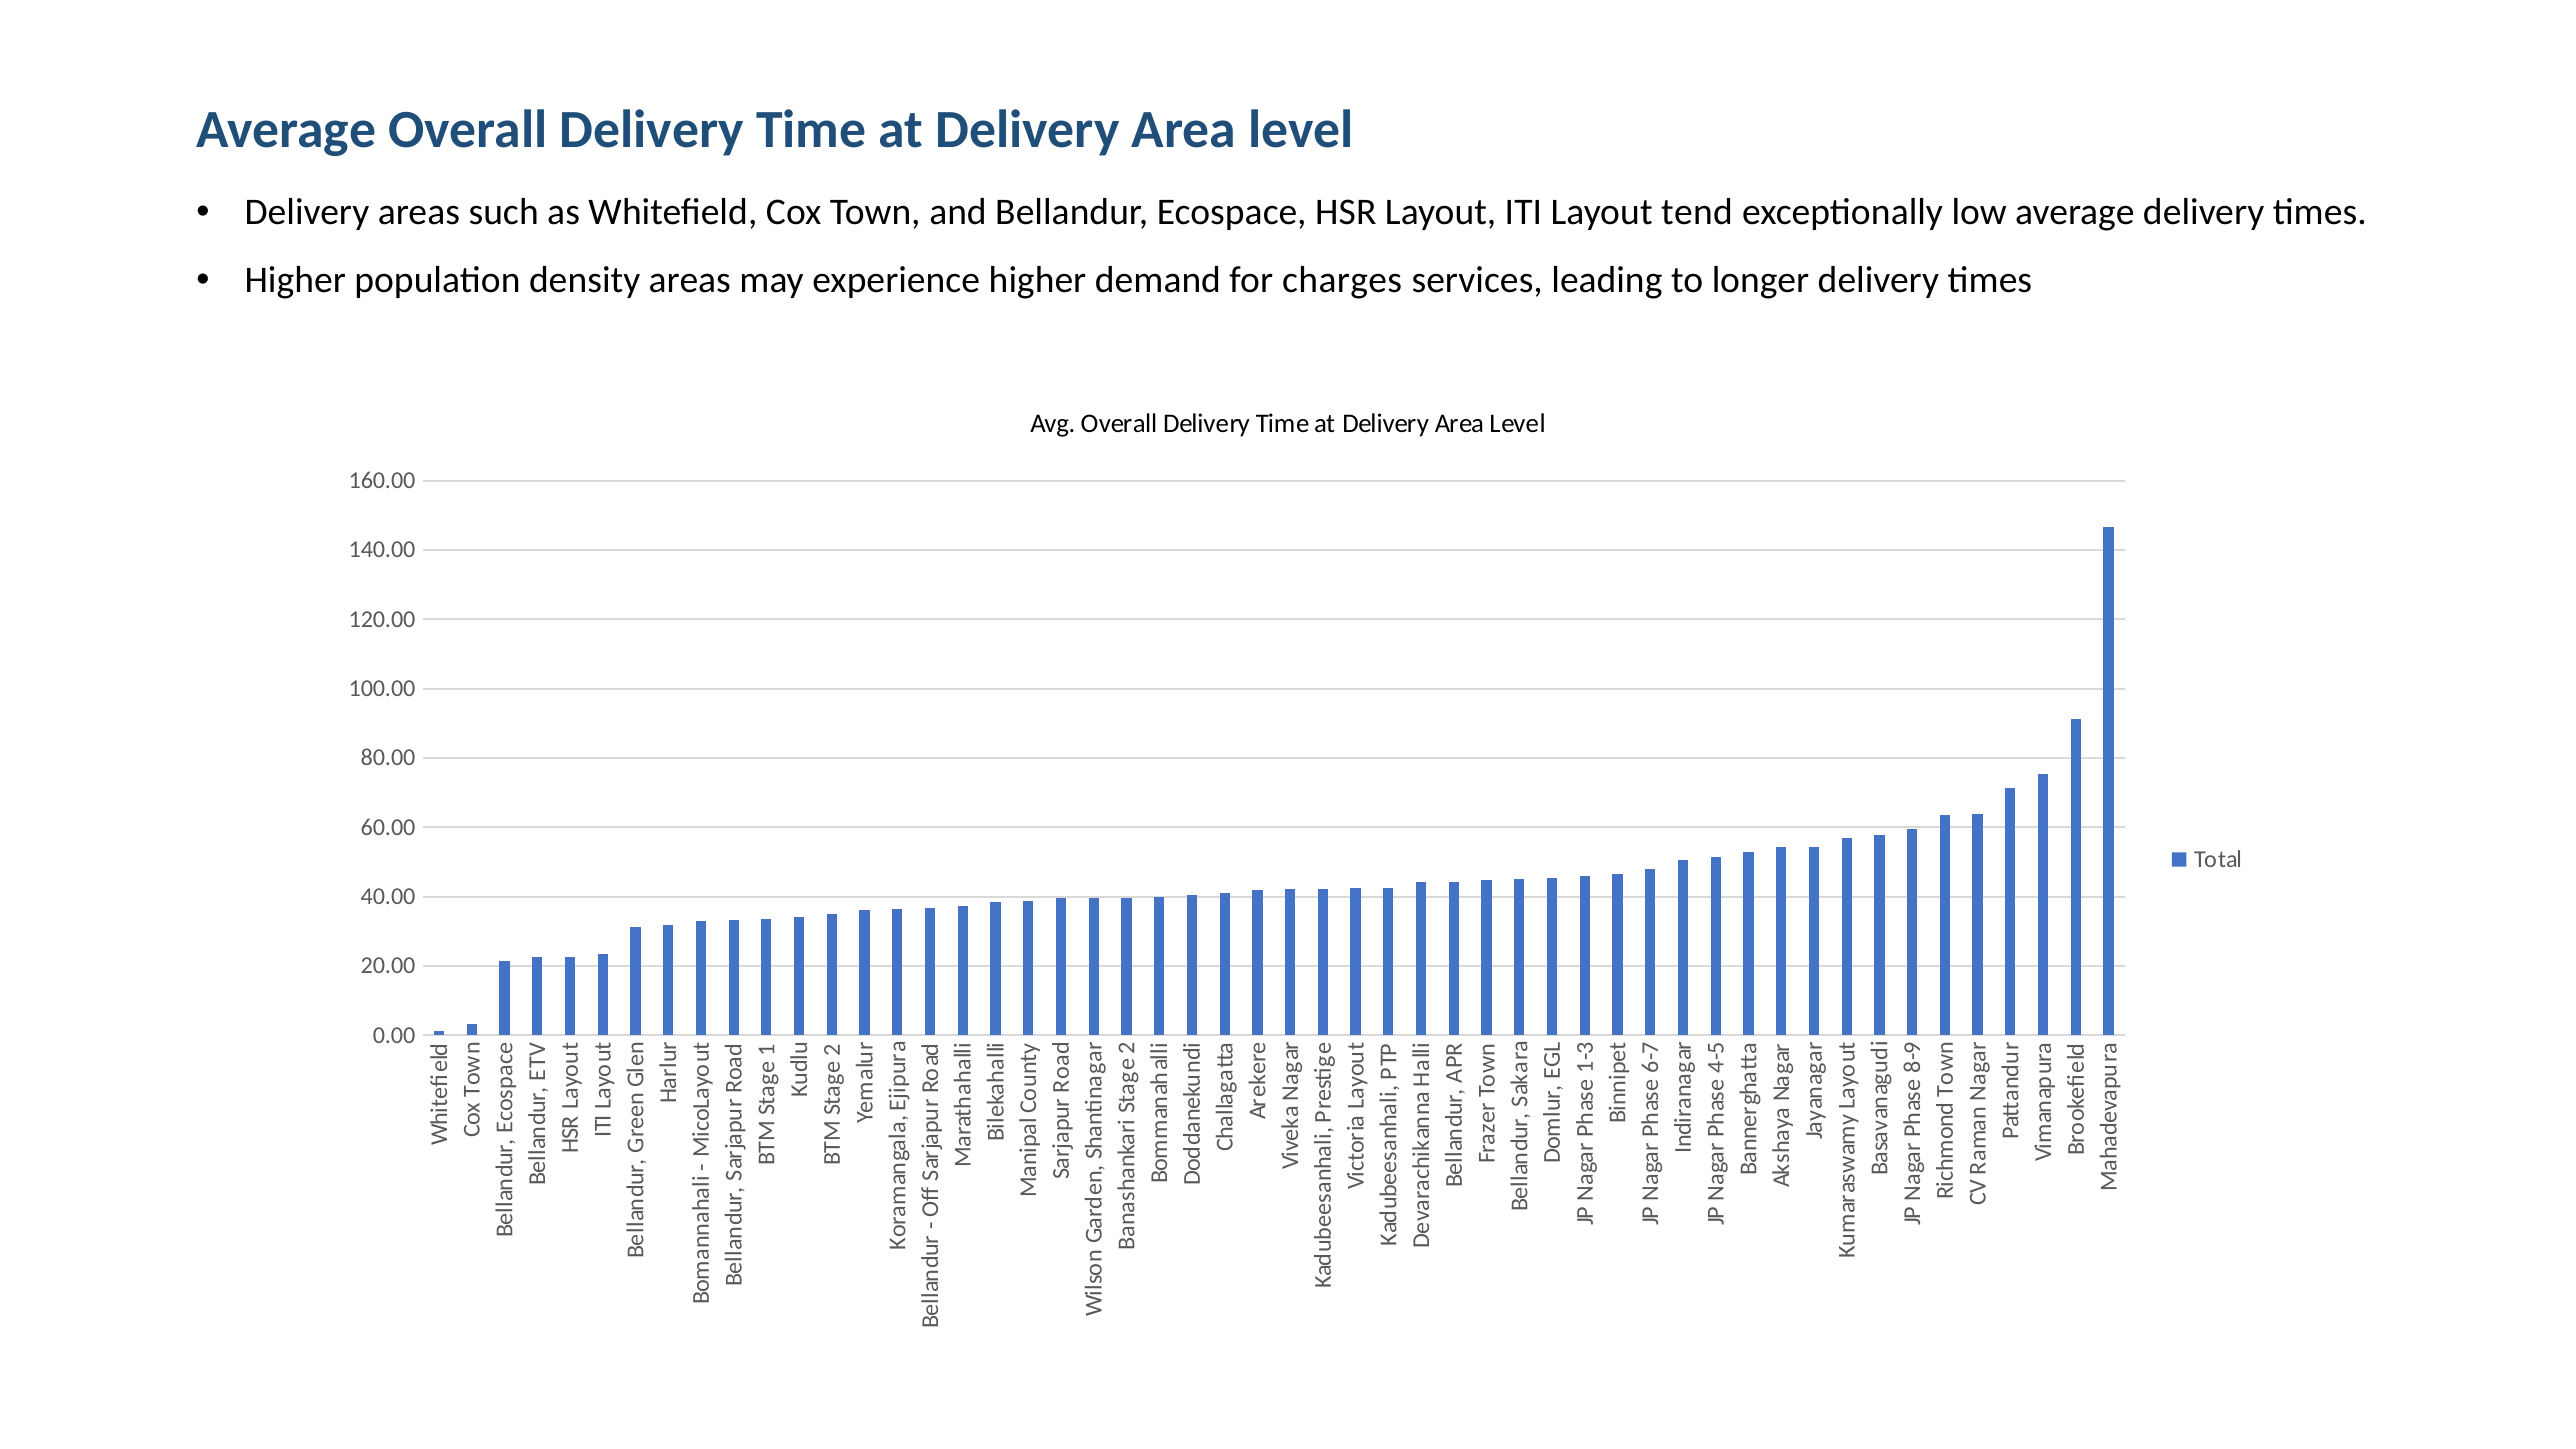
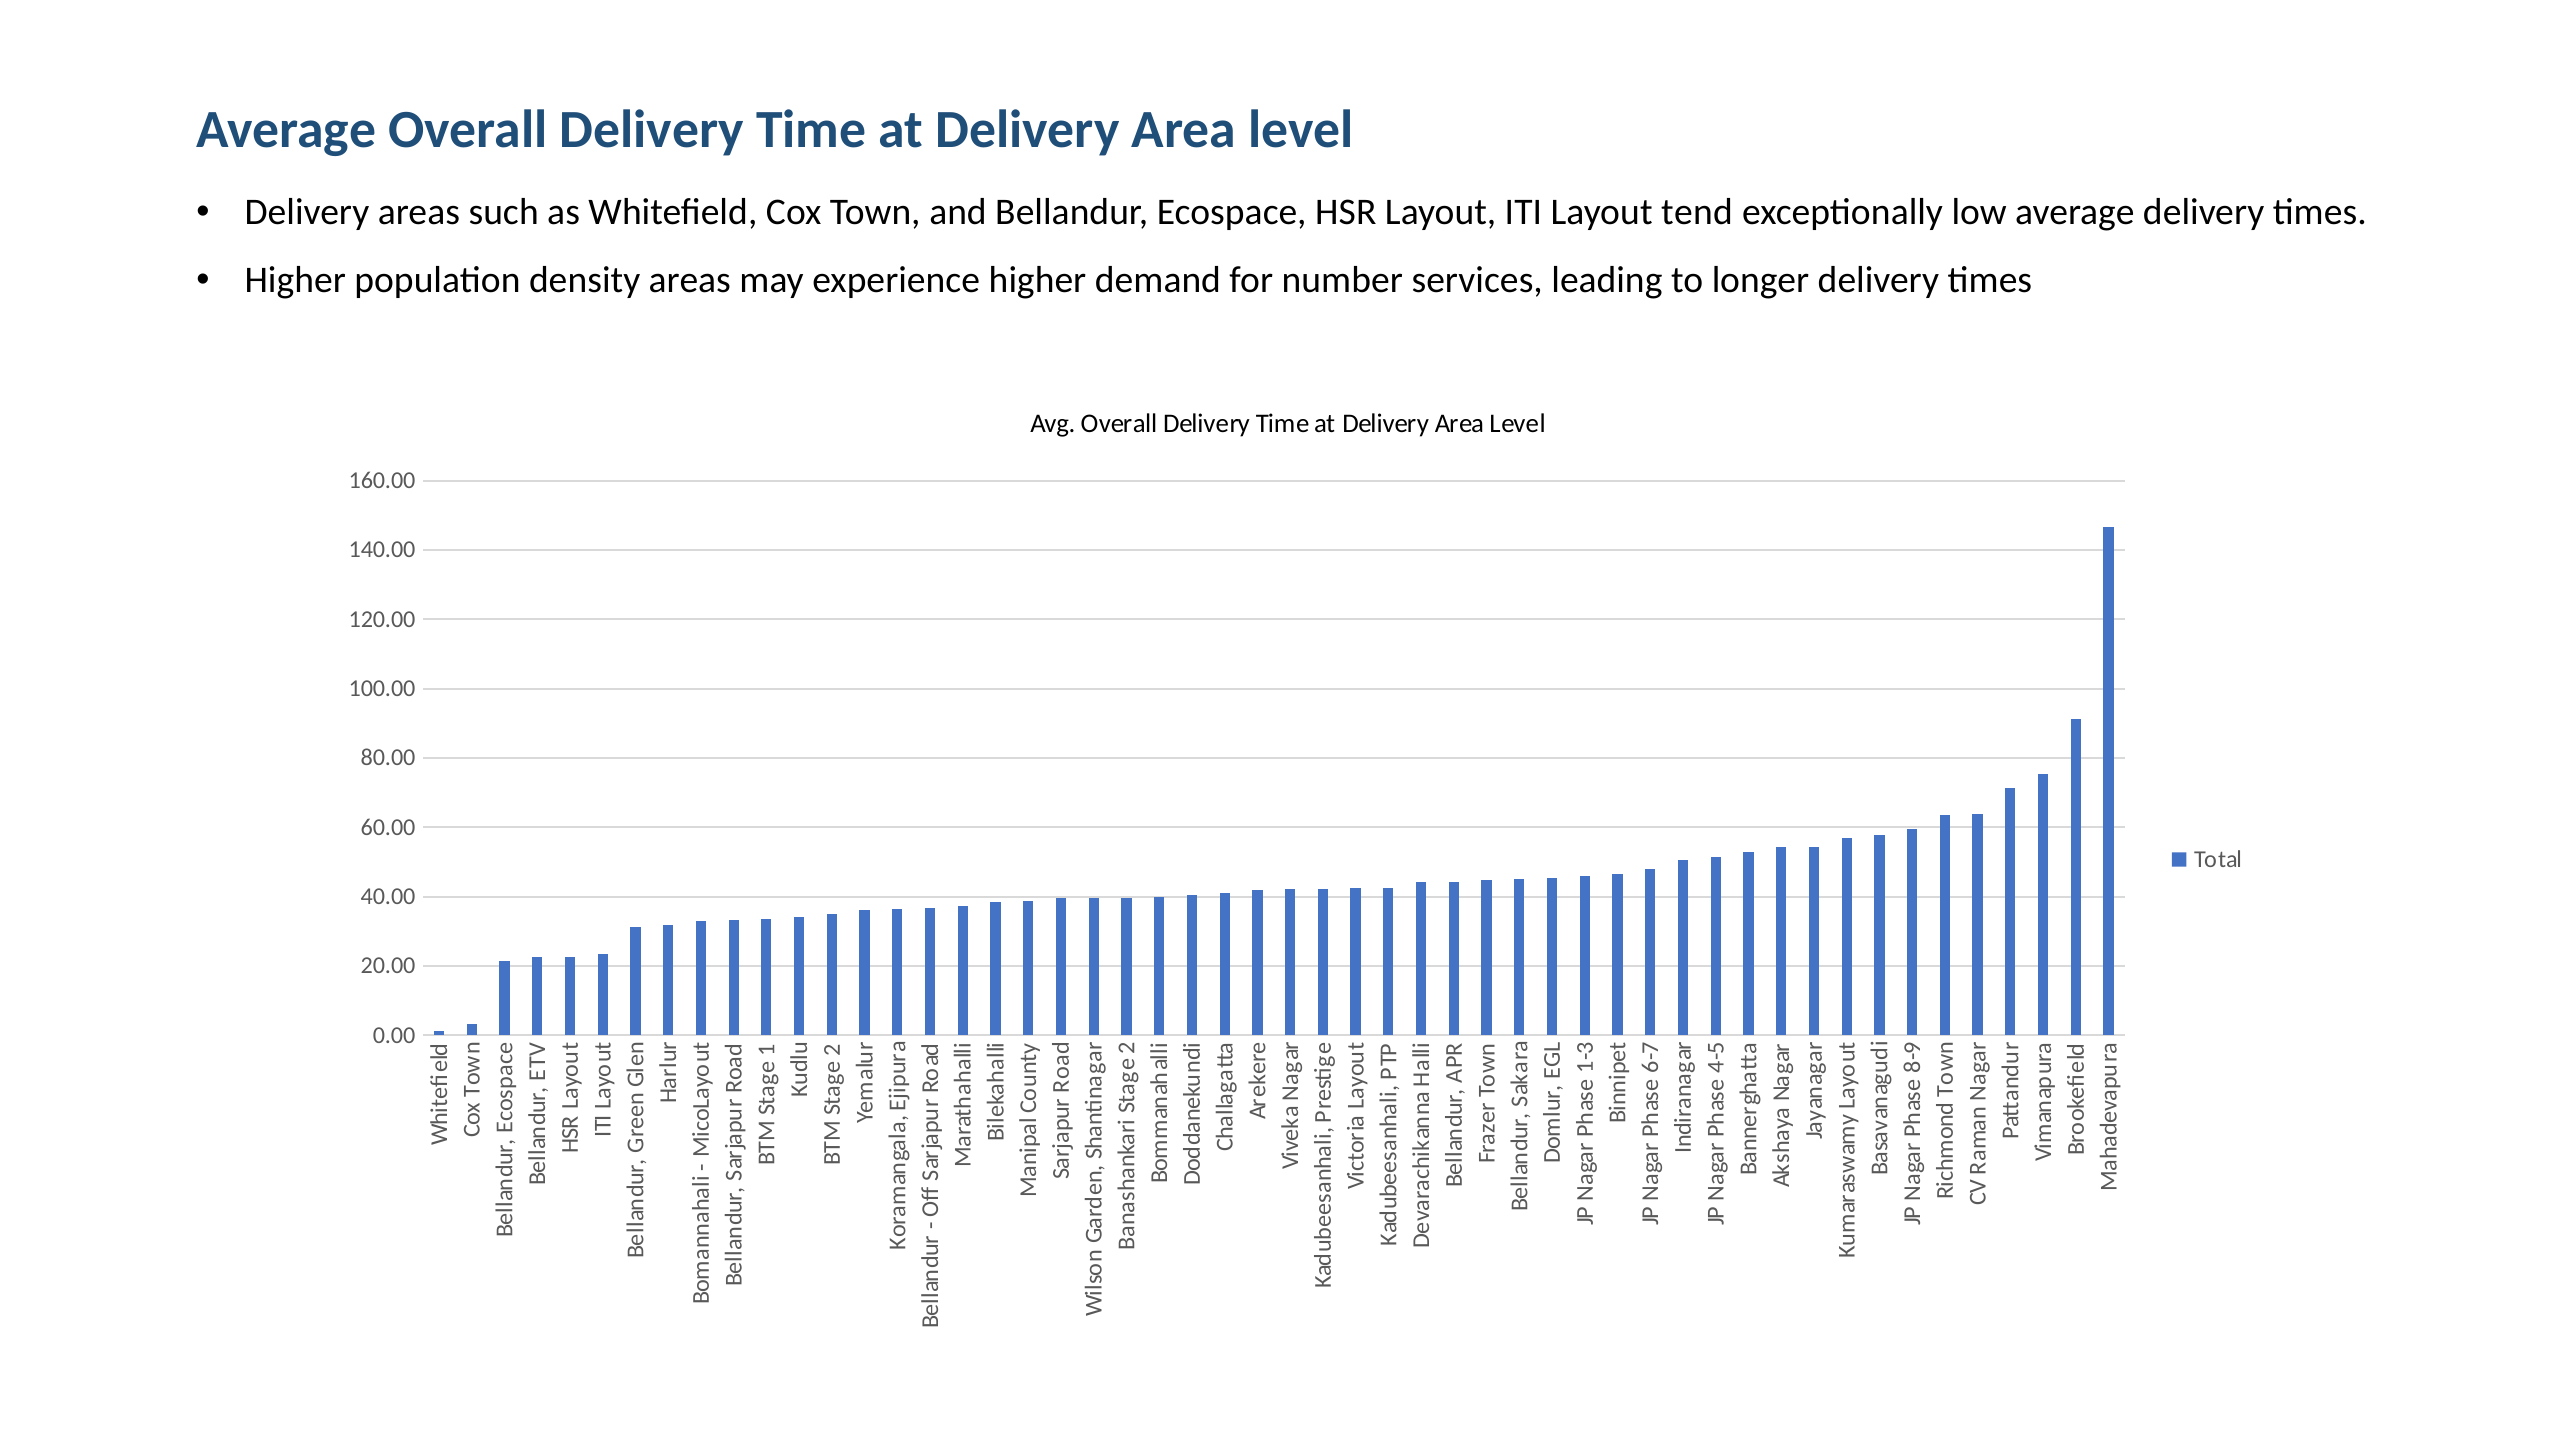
charges: charges -> number
